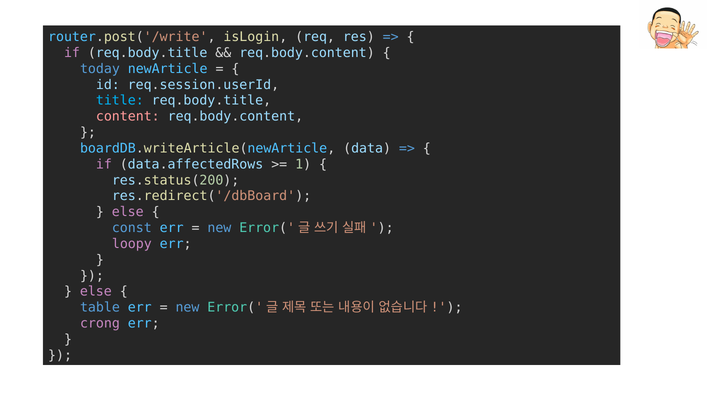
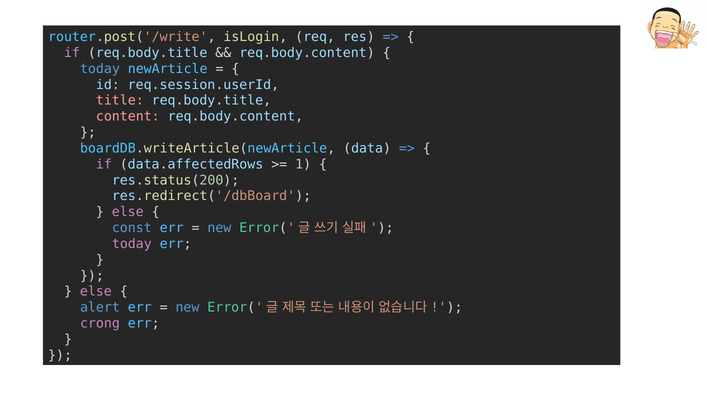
title colour: light blue -> pink
loopy at (132, 244): loopy -> today
table: table -> alert
